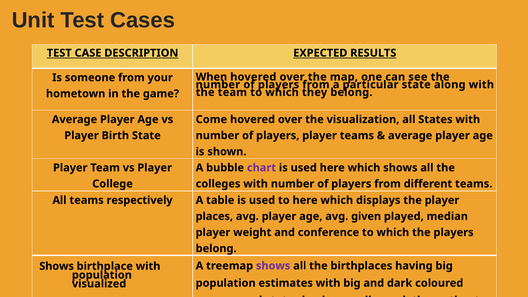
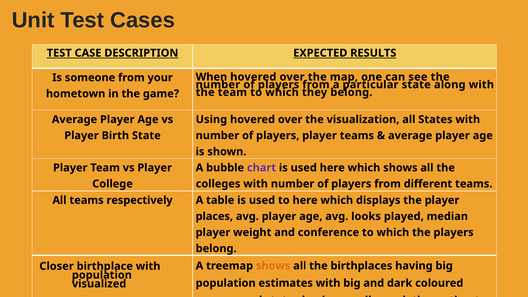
Come: Come -> Using
given: given -> looks
shows at (273, 266) colour: purple -> orange
Shows at (57, 266): Shows -> Closer
